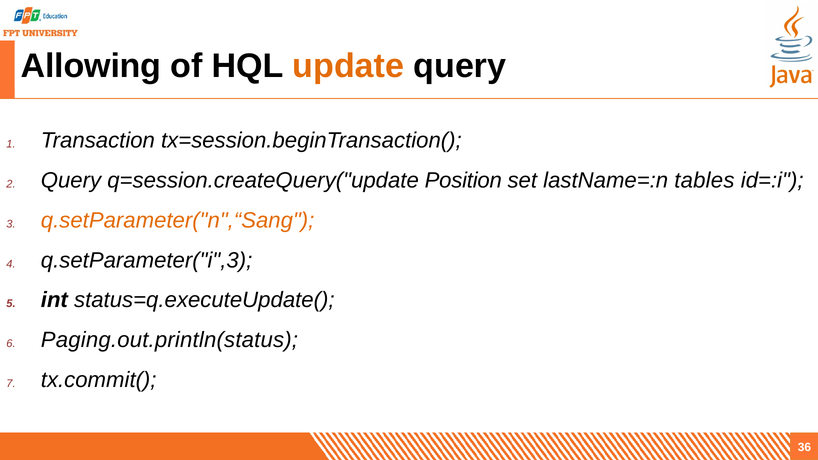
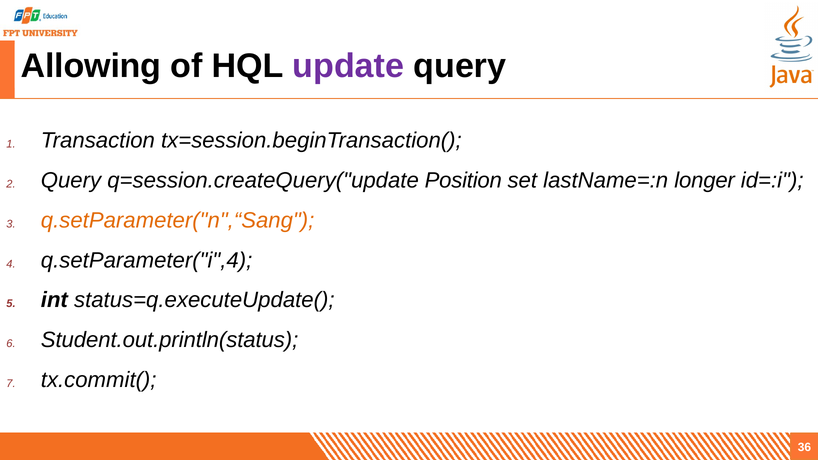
update colour: orange -> purple
tables: tables -> longer
q.setParameter("i",3: q.setParameter("i",3 -> q.setParameter("i",4
Paging.out.println(status: Paging.out.println(status -> Student.out.println(status
